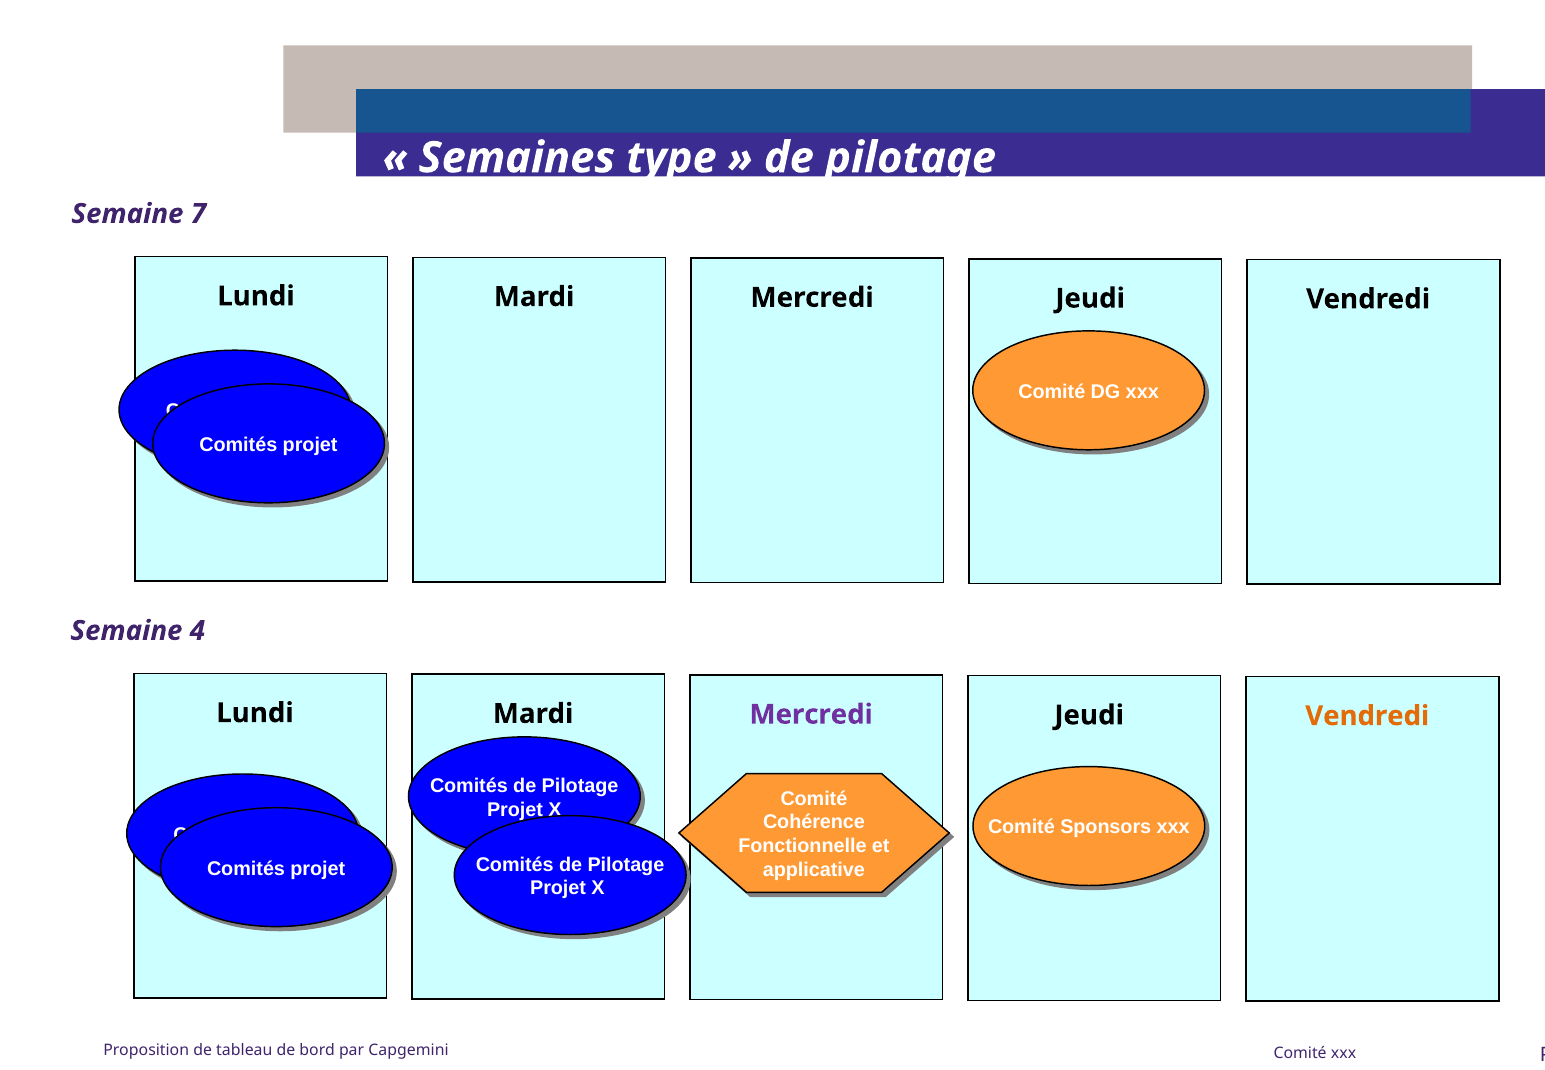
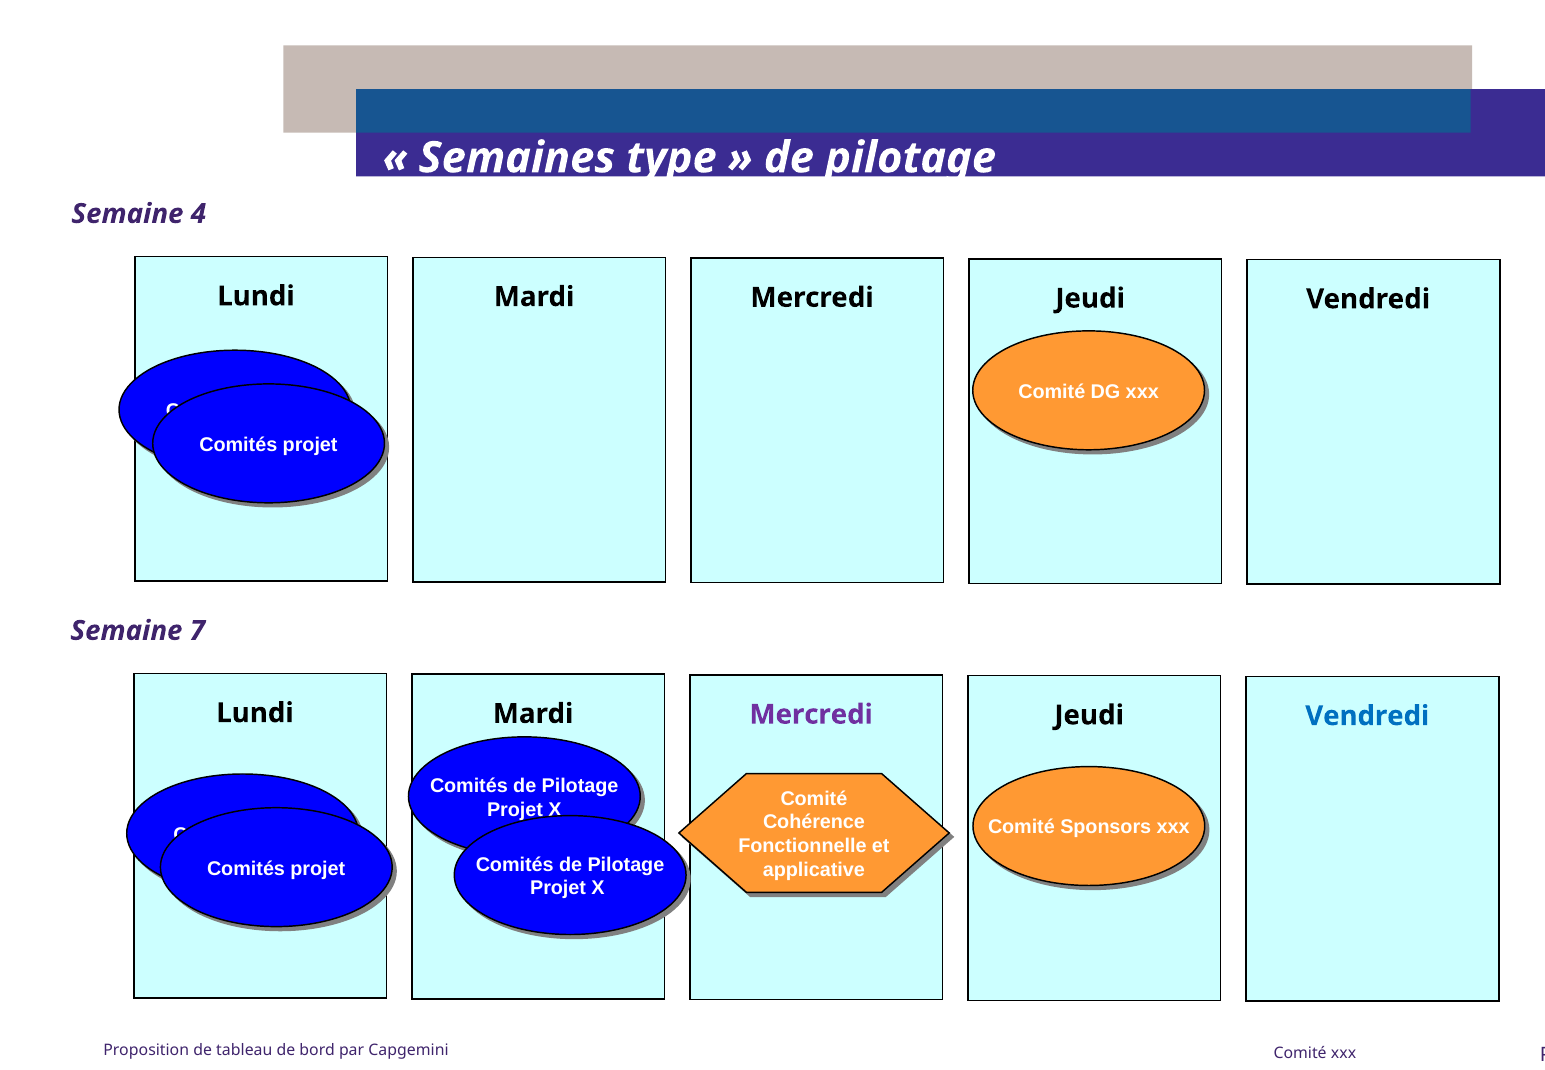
7: 7 -> 4
4: 4 -> 7
Vendredi at (1367, 716) colour: orange -> blue
